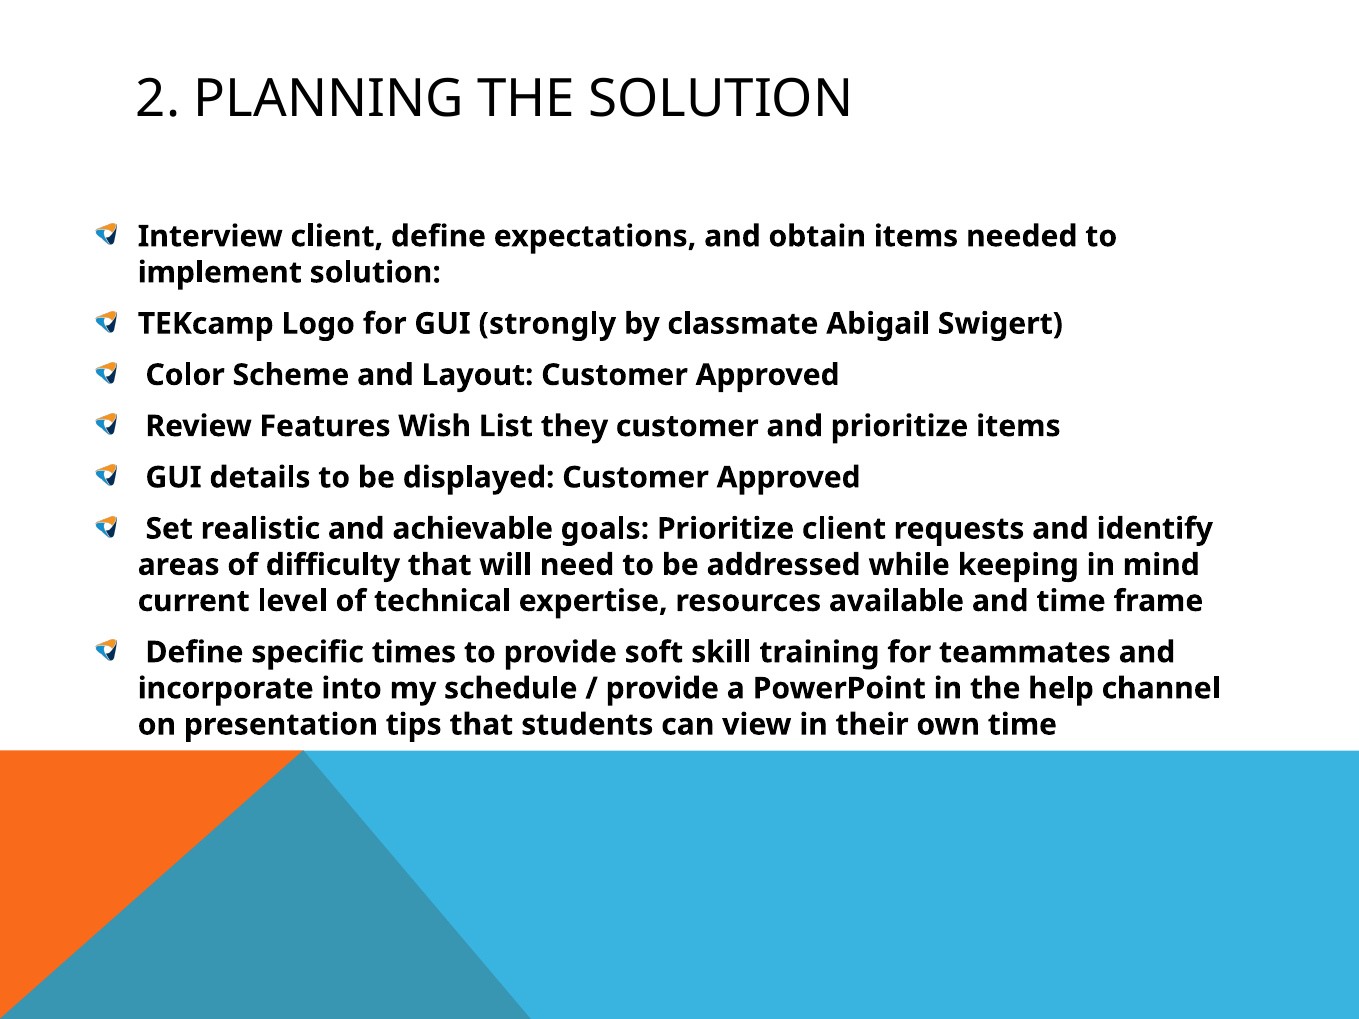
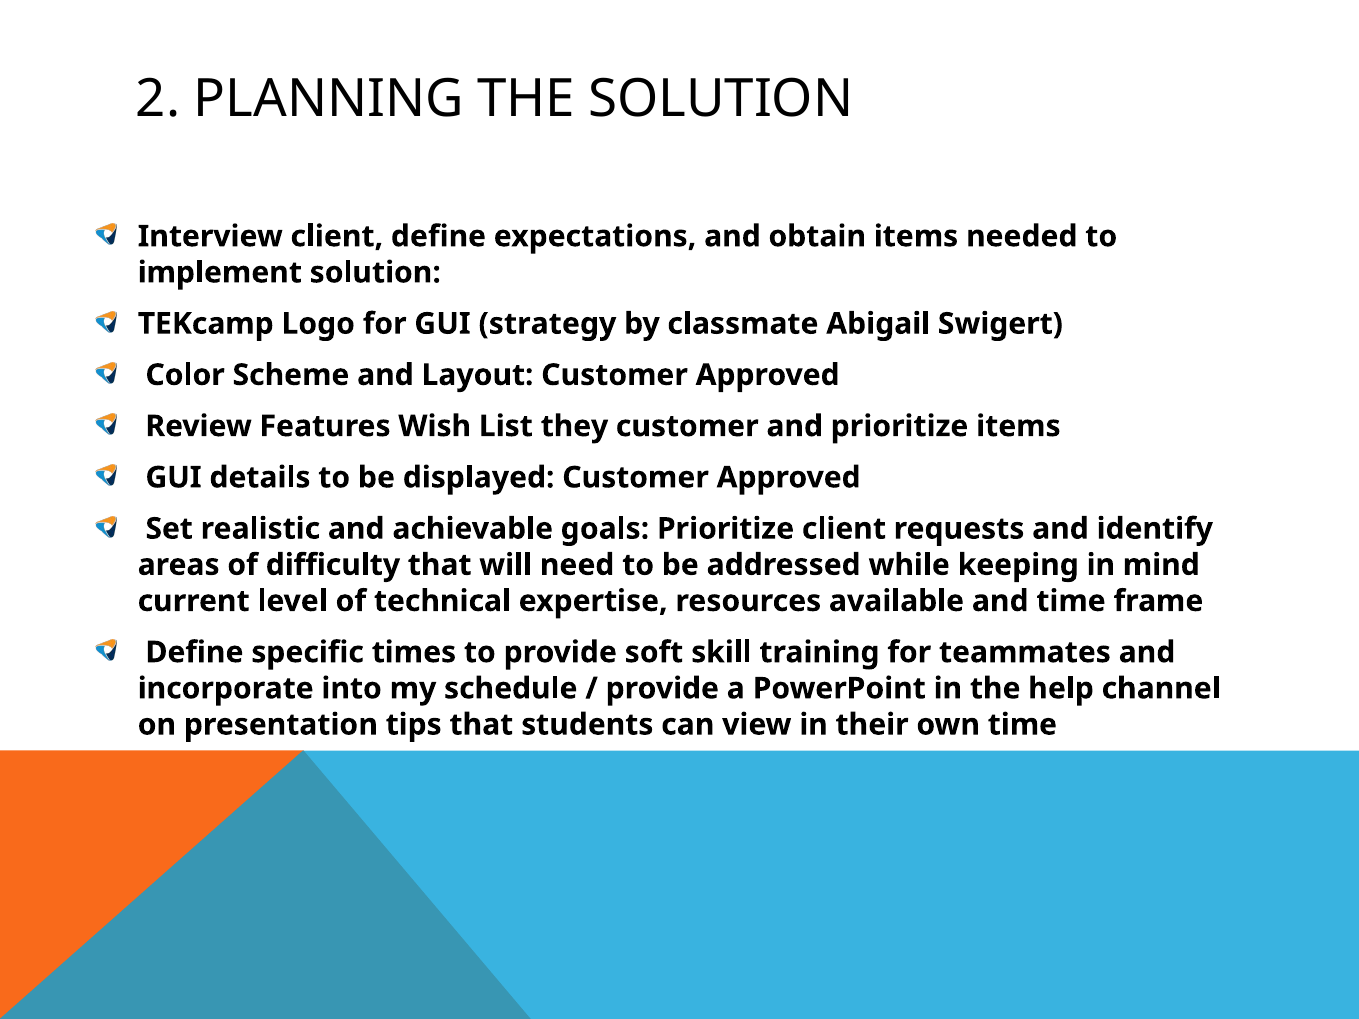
strongly: strongly -> strategy
